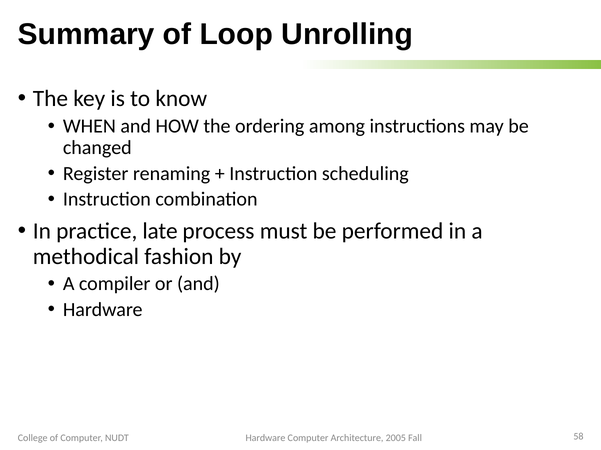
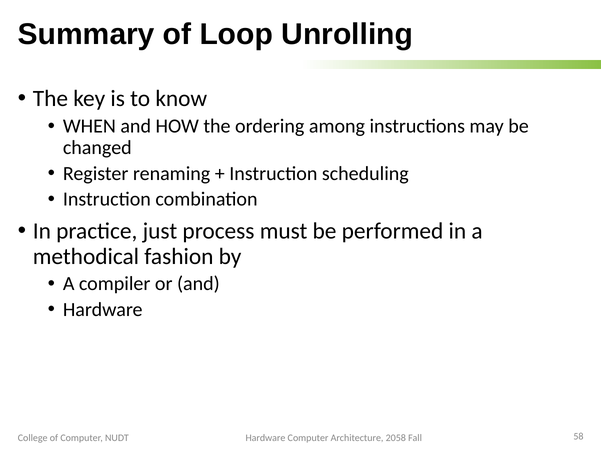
late: late -> just
2005: 2005 -> 2058
